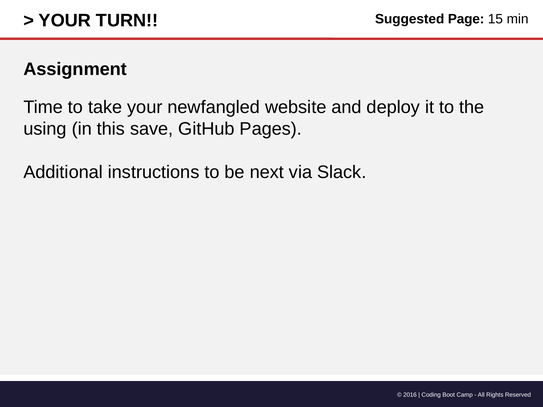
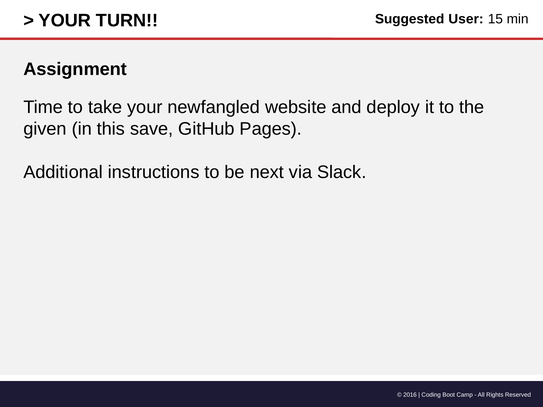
Page: Page -> User
using: using -> given
